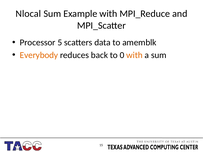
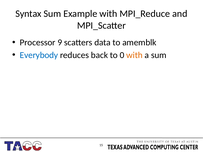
Nlocal: Nlocal -> Syntax
5: 5 -> 9
Everybody colour: orange -> blue
